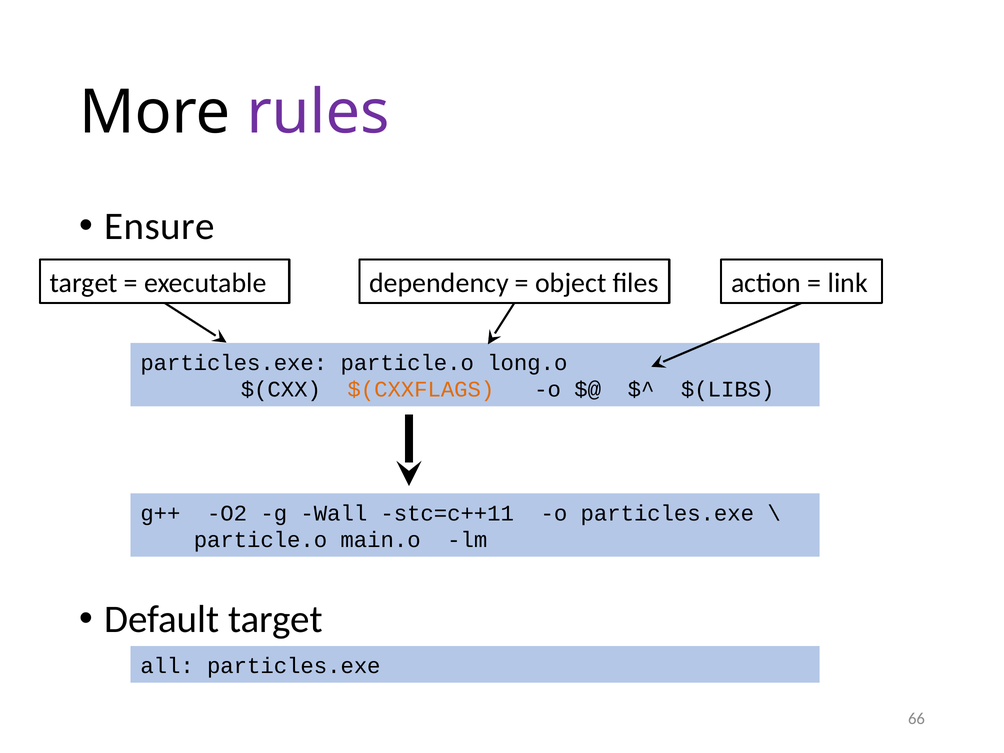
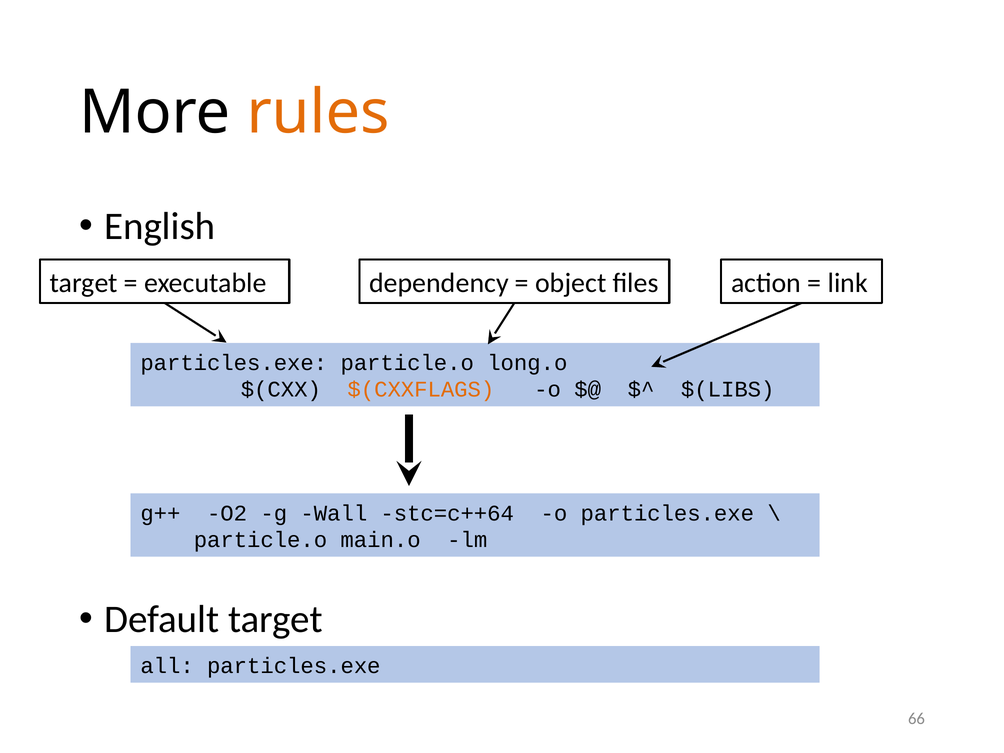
rules colour: purple -> orange
Ensure: Ensure -> English
stc=c++11: stc=c++11 -> stc=c++64
